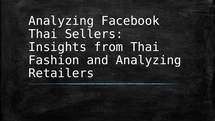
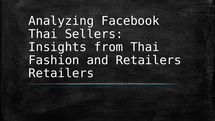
and Analyzing: Analyzing -> Retailers
